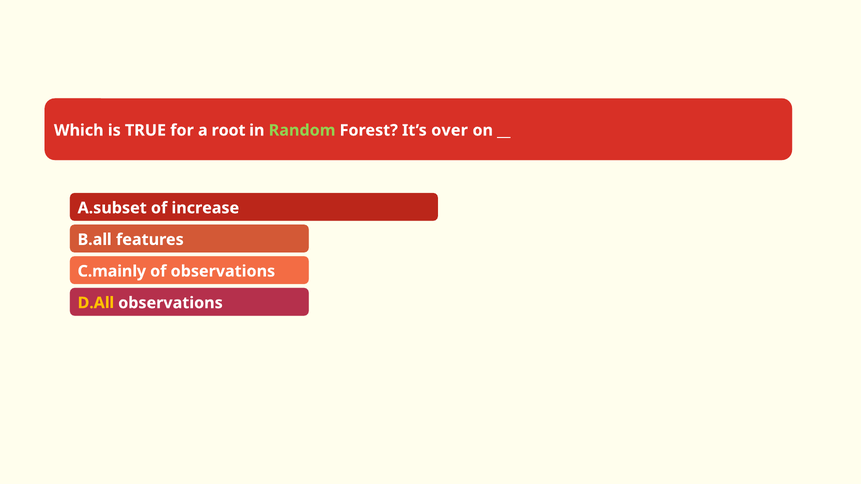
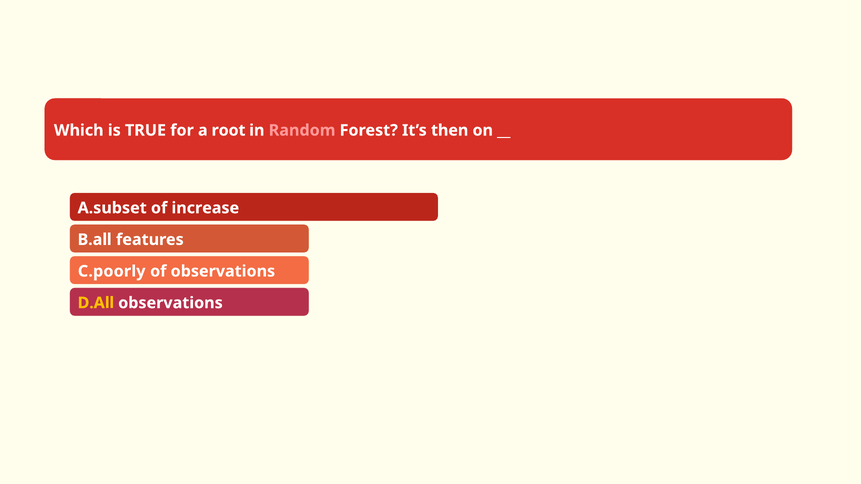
Random colour: light green -> pink
over: over -> then
C.mainly: C.mainly -> C.poorly
